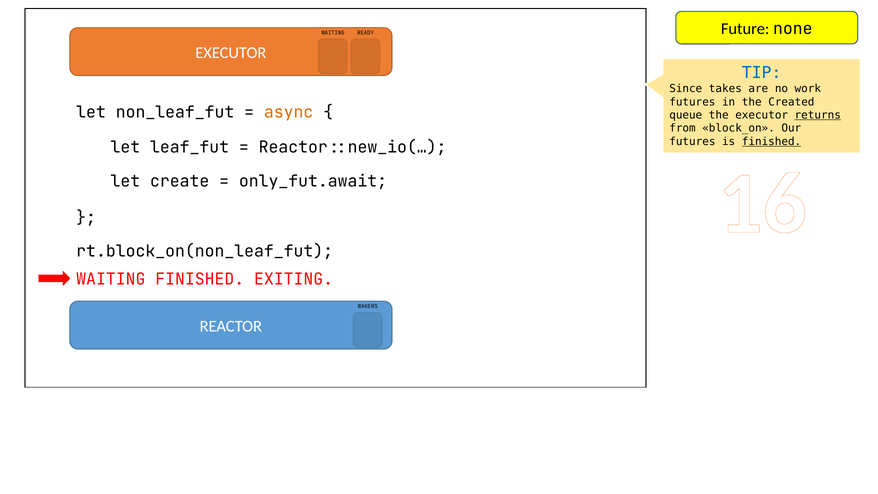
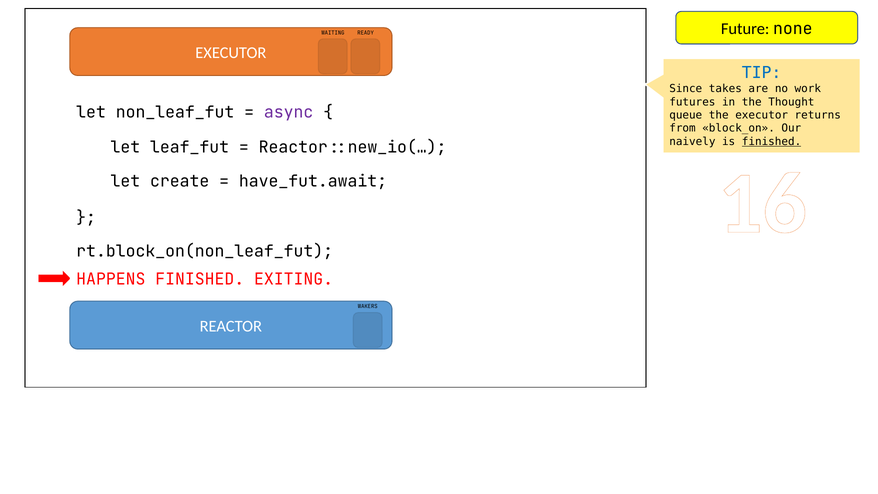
Created: Created -> Thought
async colour: orange -> purple
returns underline: present -> none
futures at (692, 141): futures -> naively
only_fut.await: only_fut.await -> have_fut.await
WAITING at (111, 279): WAITING -> HAPPENS
